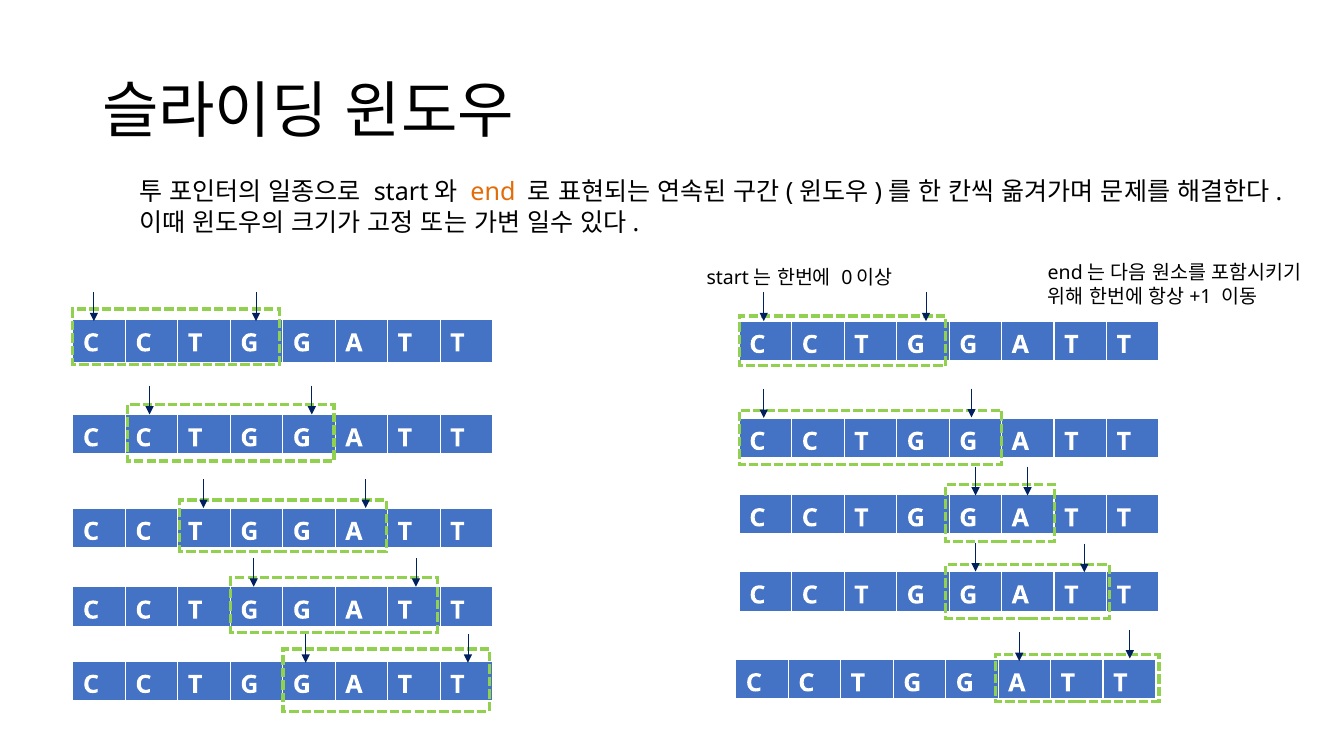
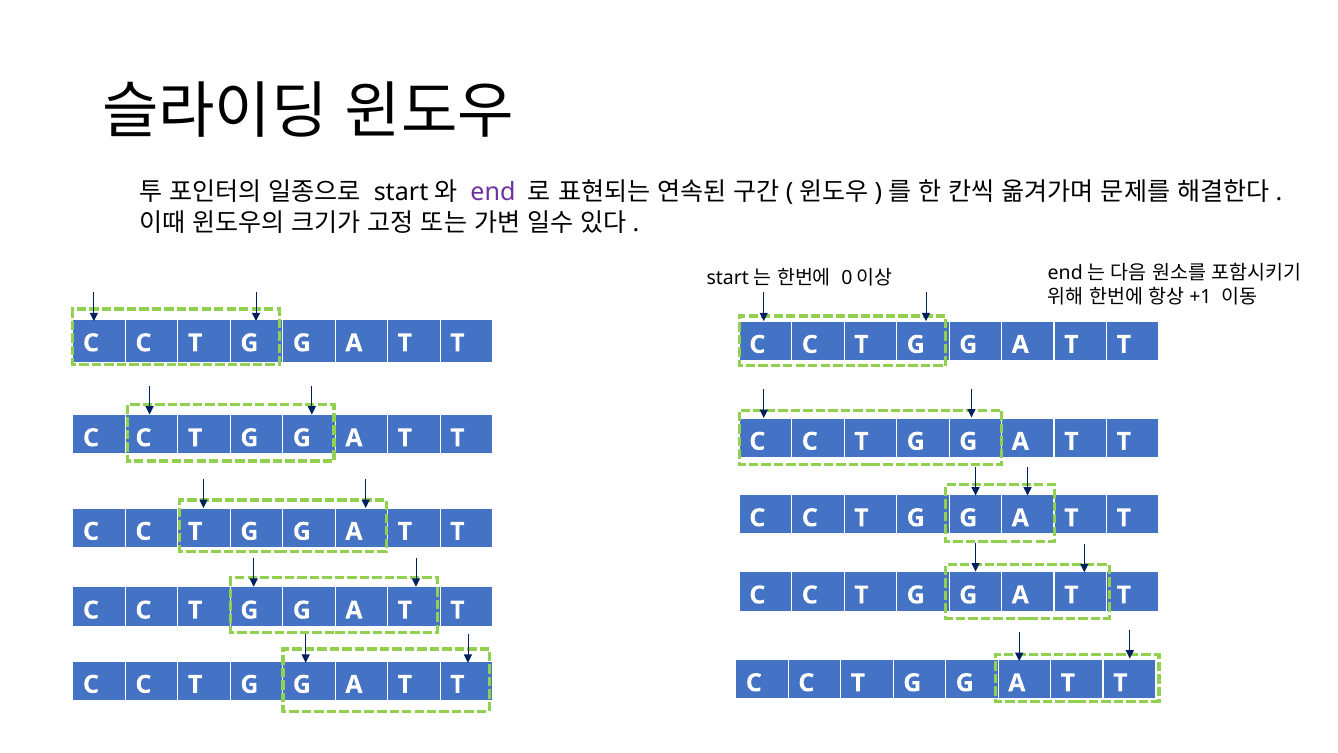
end colour: orange -> purple
